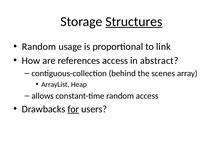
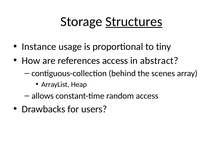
Random at (39, 47): Random -> Instance
link: link -> tiny
for underline: present -> none
